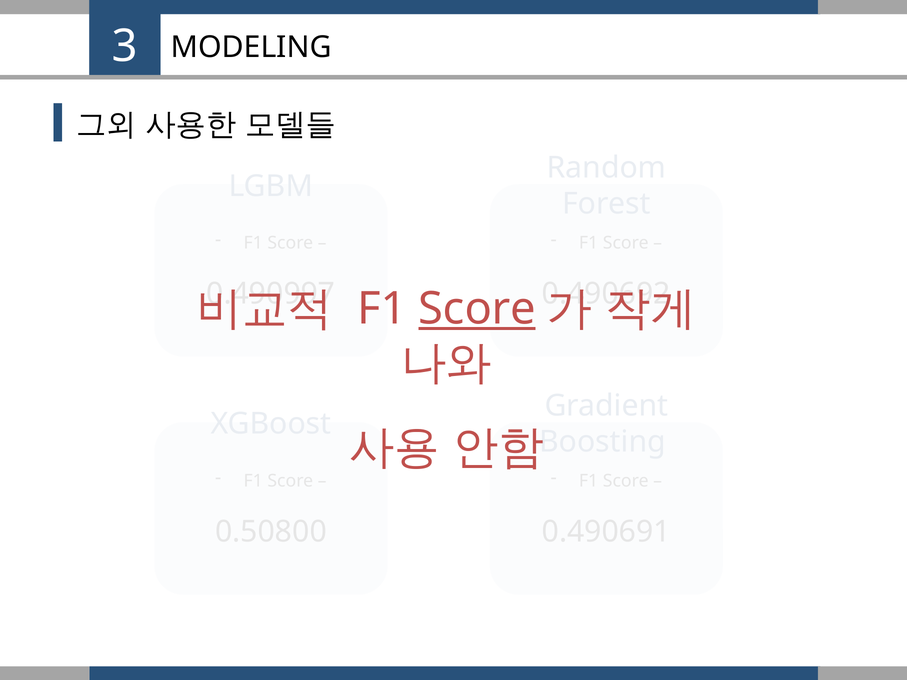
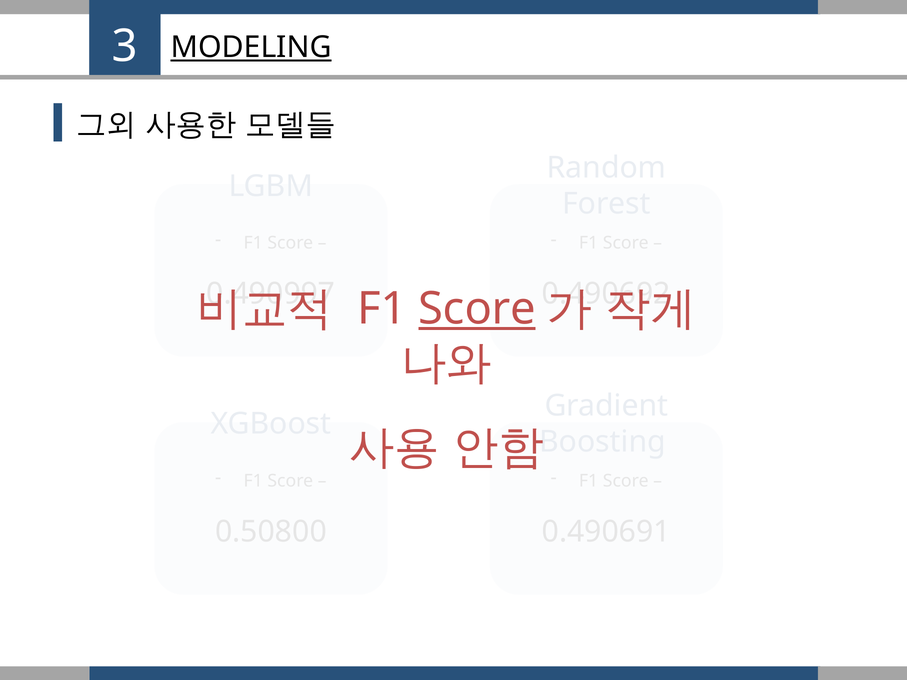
MODELING underline: none -> present
